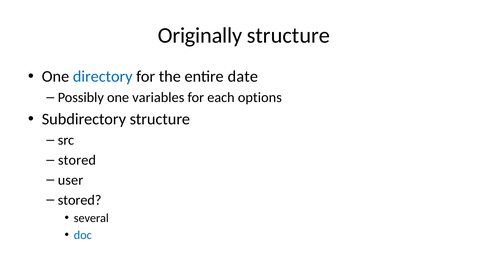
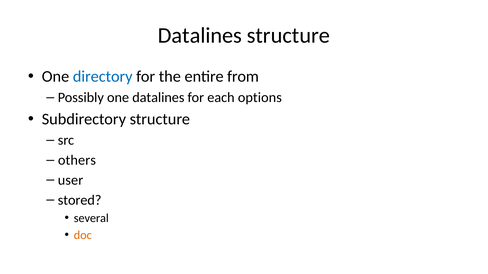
Originally at (200, 35): Originally -> Datalines
date: date -> from
one variables: variables -> datalines
stored at (77, 160): stored -> others
doc colour: blue -> orange
